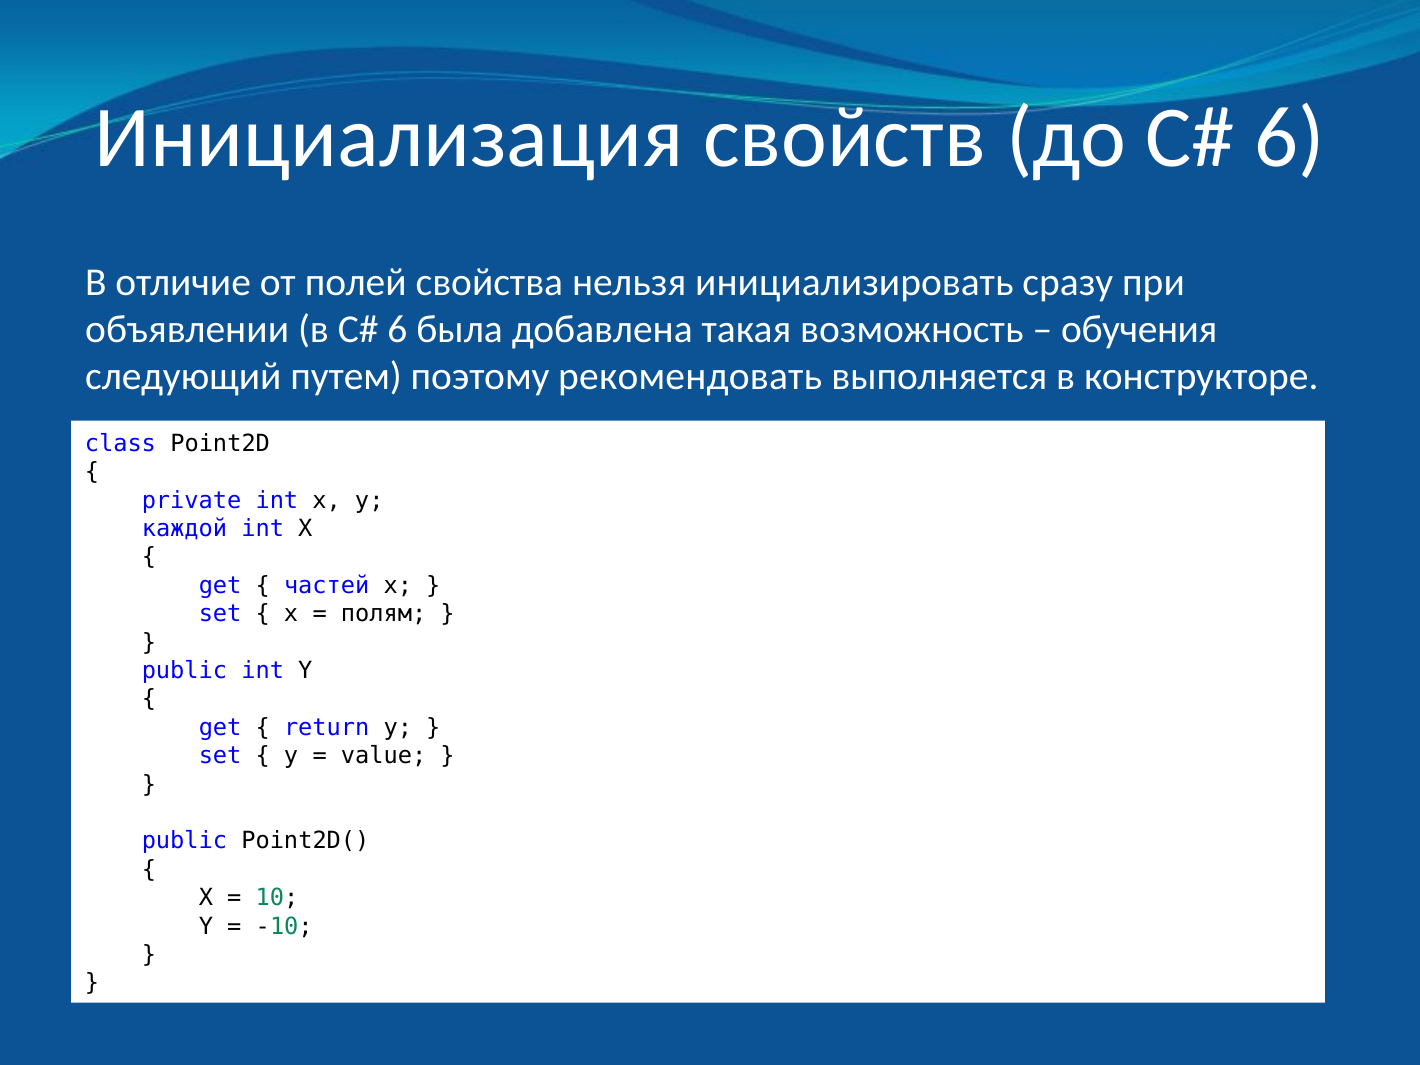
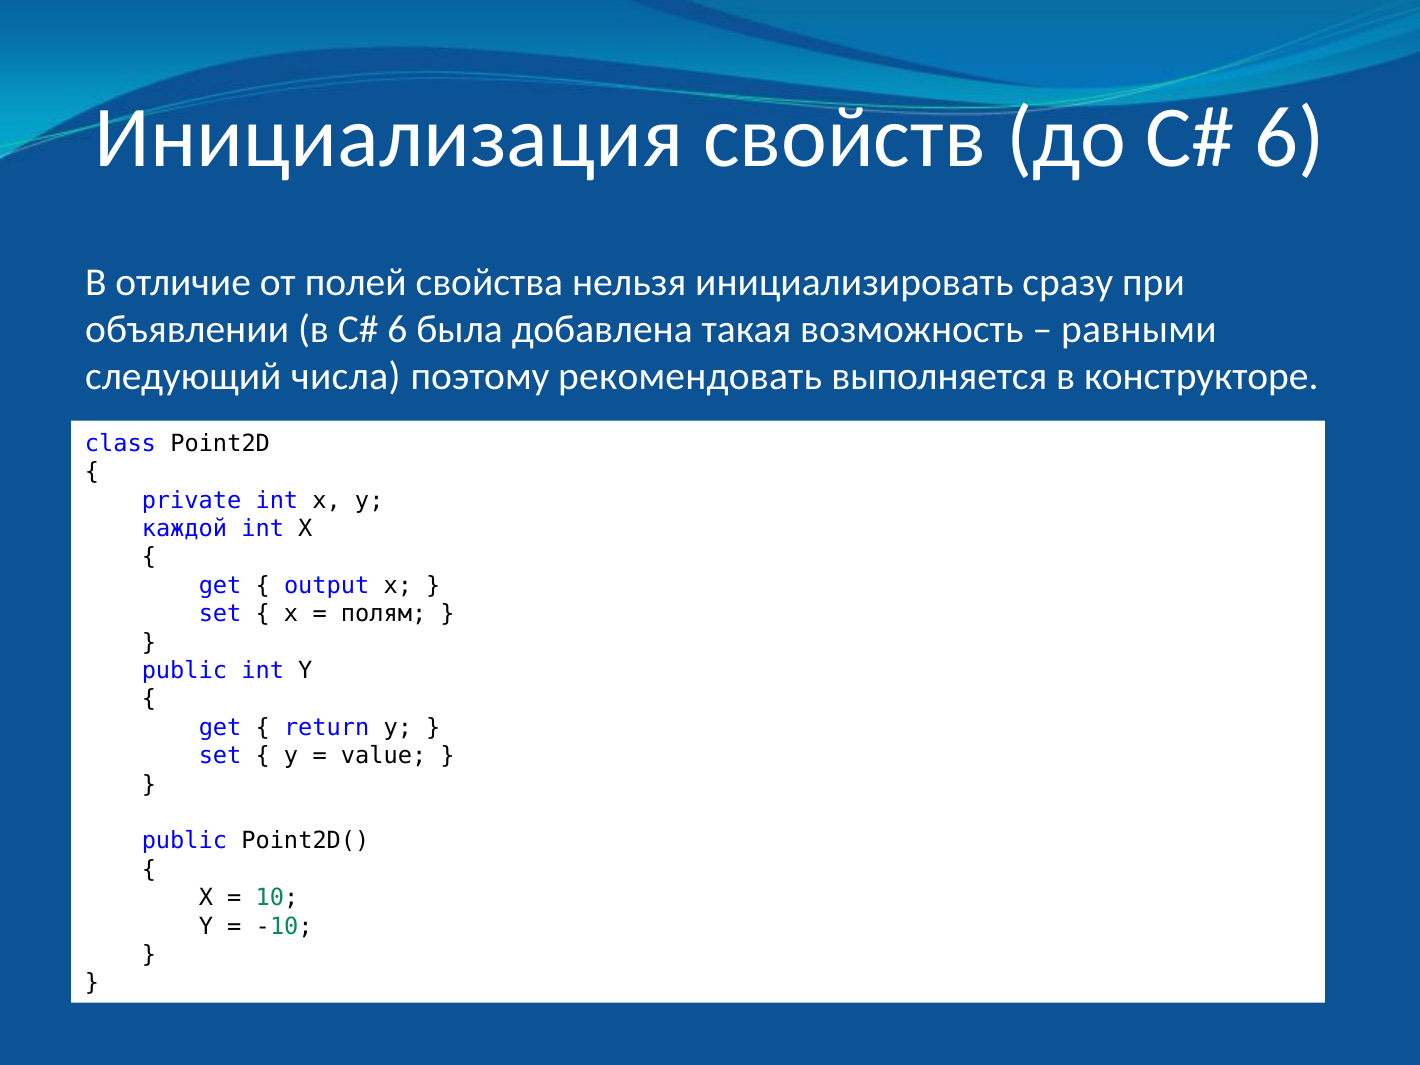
обучения: обучения -> равными
путем: путем -> числа
частей: частей -> output
